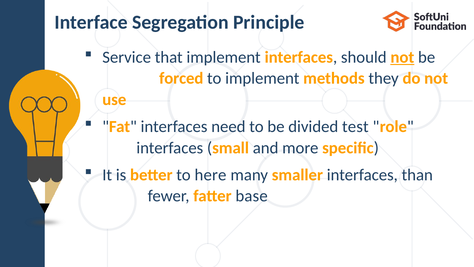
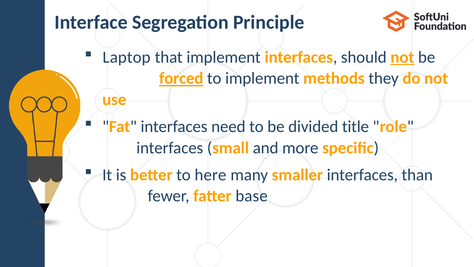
Service: Service -> Laptop
forced underline: none -> present
test: test -> title
